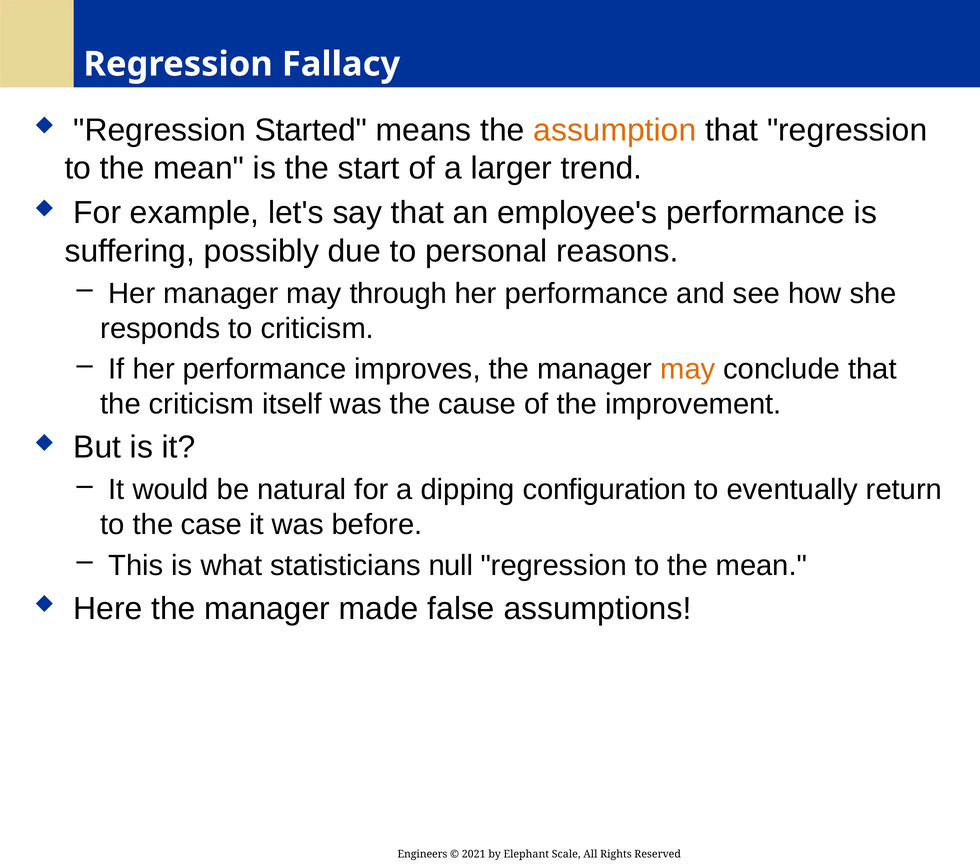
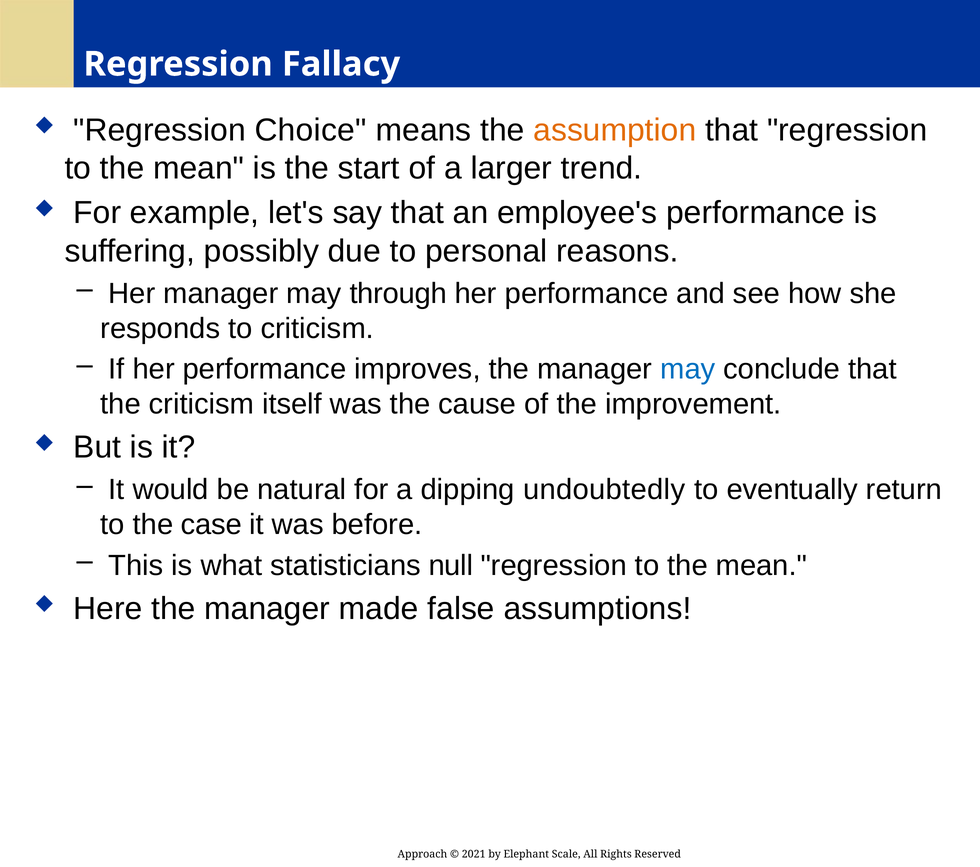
Started: Started -> Choice
may at (688, 370) colour: orange -> blue
configuration: configuration -> undoubtedly
Engineers: Engineers -> Approach
